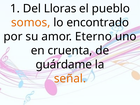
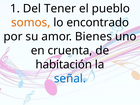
Lloras: Lloras -> Tener
Eterno: Eterno -> Bienes
guárdame: guárdame -> habitación
señal colour: orange -> blue
